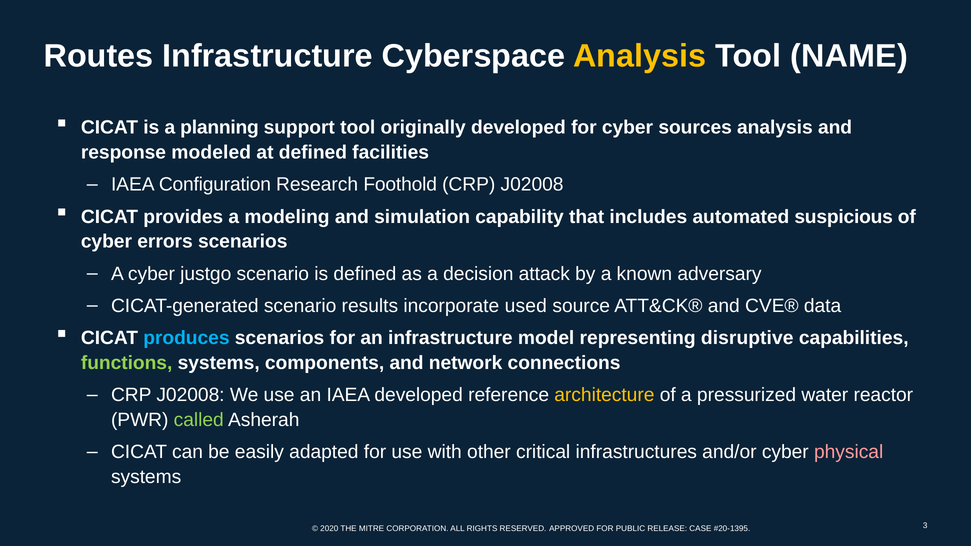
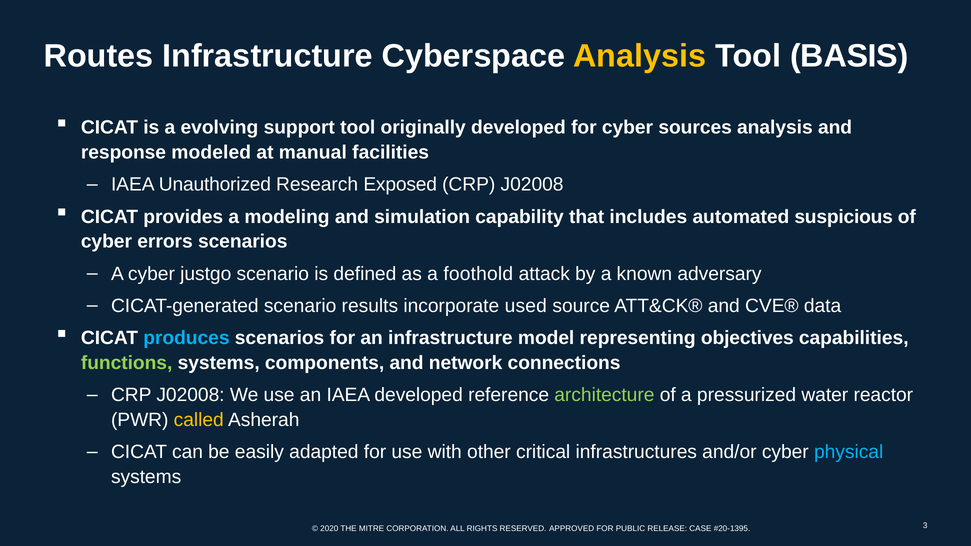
NAME: NAME -> BASIS
planning: planning -> evolving
at defined: defined -> manual
Configuration: Configuration -> Unauthorized
Foothold: Foothold -> Exposed
decision: decision -> foothold
disruptive: disruptive -> objectives
architecture colour: yellow -> light green
called colour: light green -> yellow
physical colour: pink -> light blue
